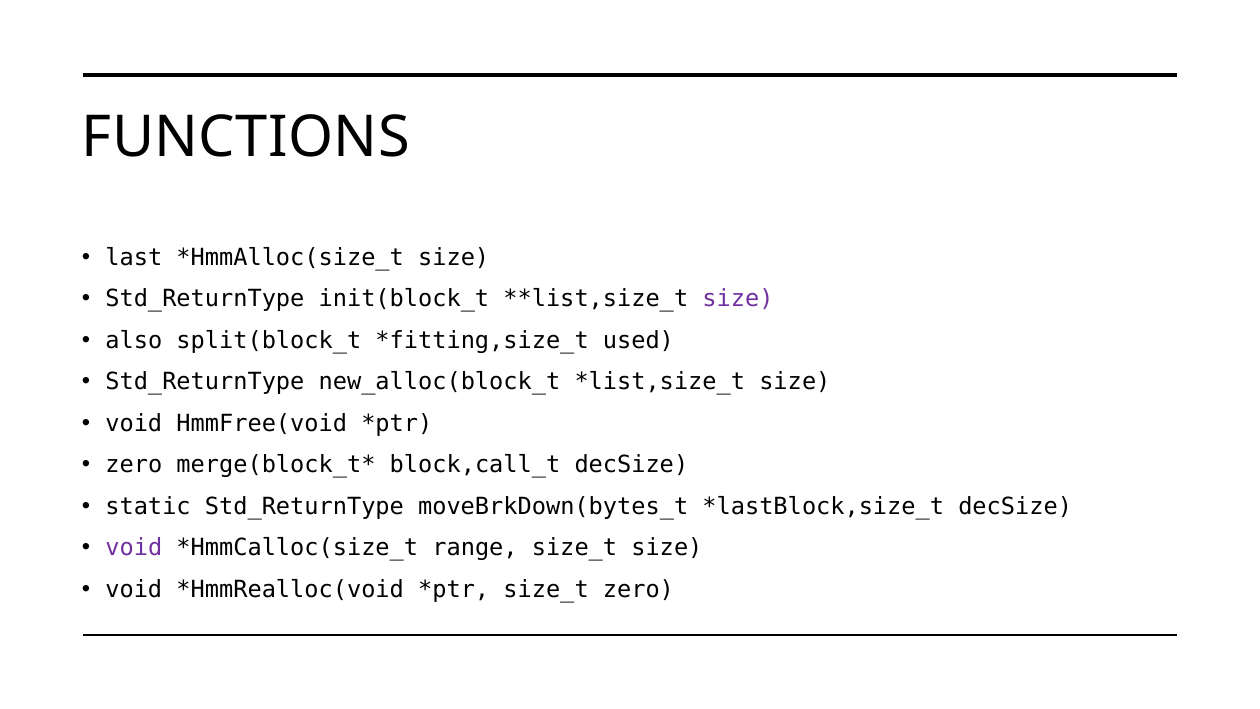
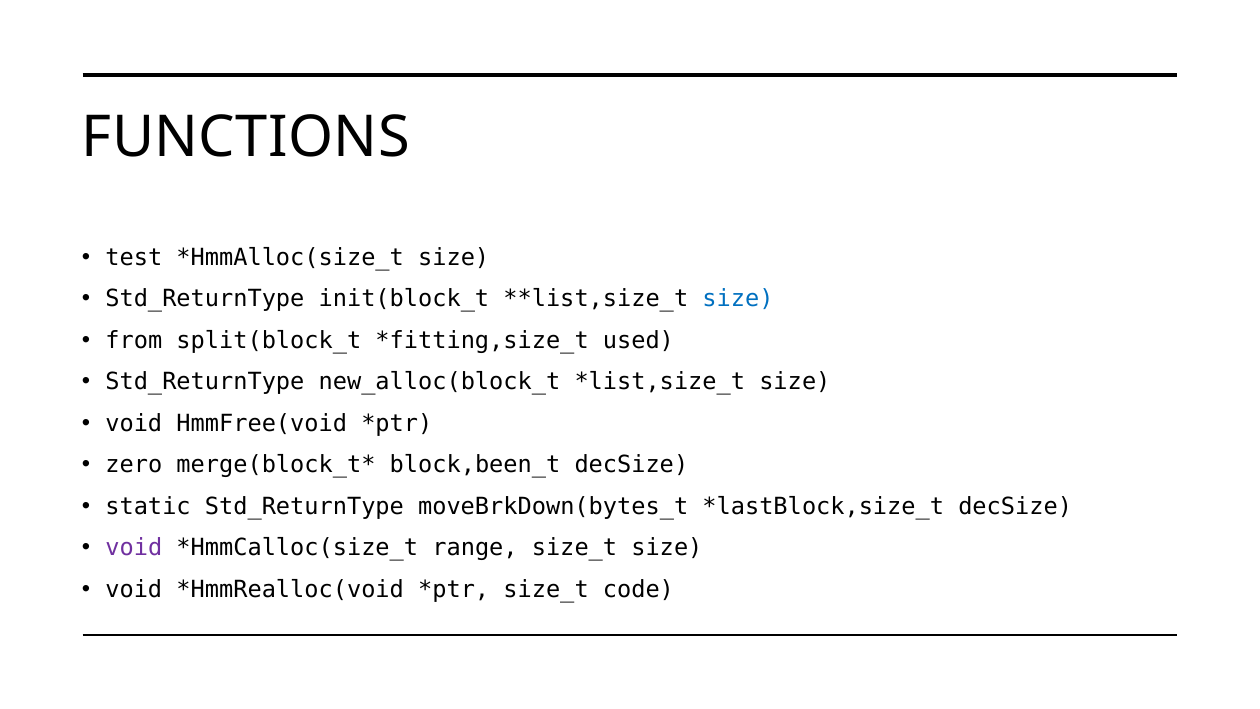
last: last -> test
size at (738, 299) colour: purple -> blue
also: also -> from
block,call_t: block,call_t -> block,been_t
size_t zero: zero -> code
